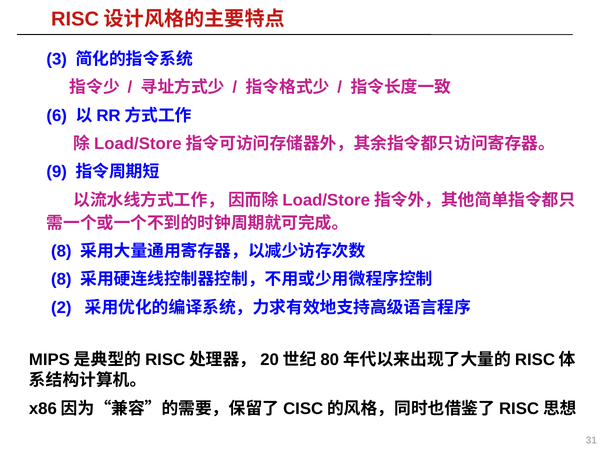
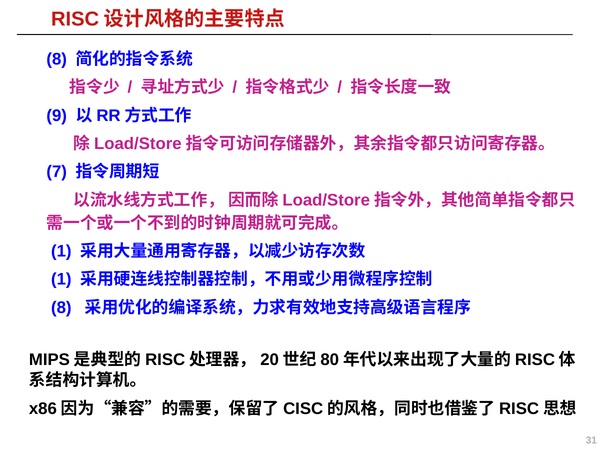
3 at (57, 59): 3 -> 8
6: 6 -> 9
9: 9 -> 7
8 at (61, 251): 8 -> 1
8 at (61, 280): 8 -> 1
2 at (61, 308): 2 -> 8
